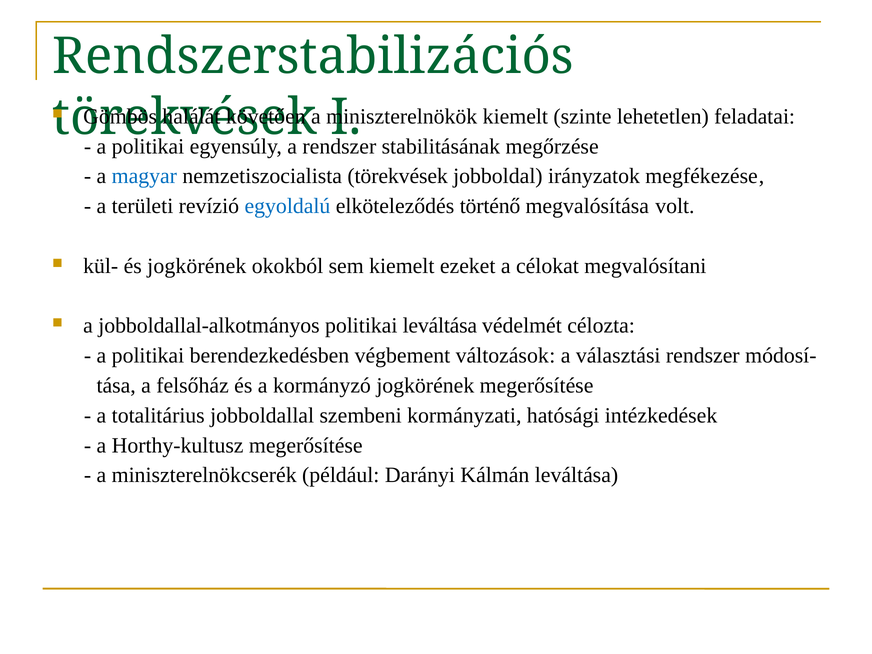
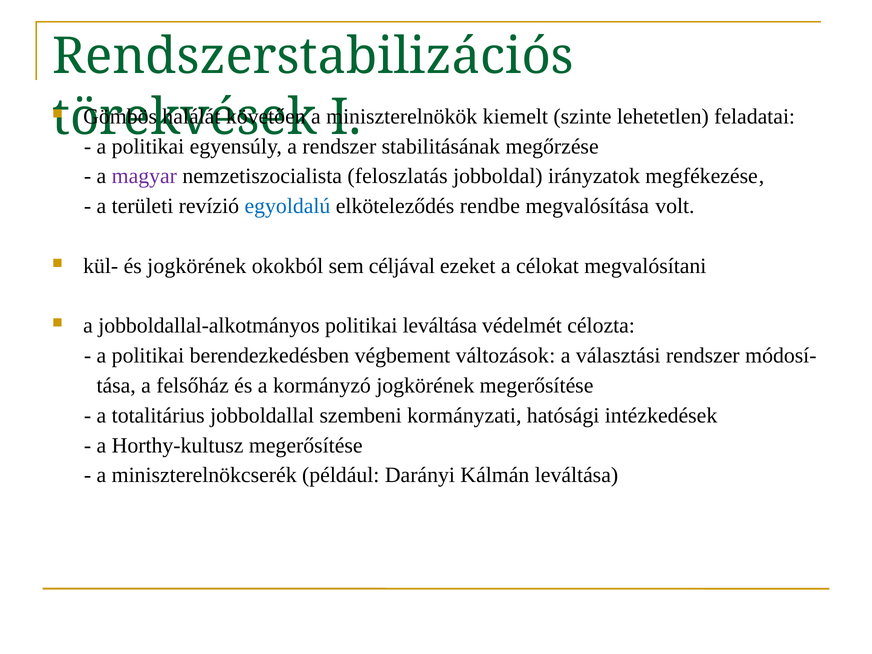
magyar colour: blue -> purple
nemzetiszocialista törekvések: törekvések -> feloszlatás
történő: történő -> rendbe
sem kiemelt: kiemelt -> céljával
